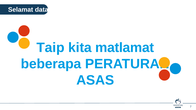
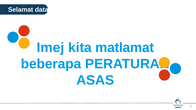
Taip: Taip -> Imej
